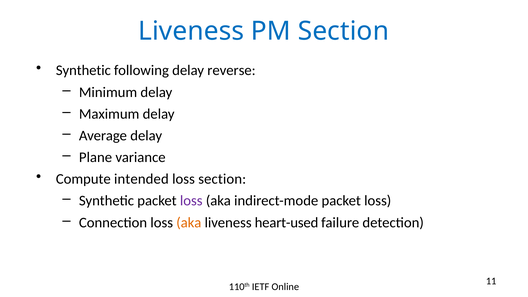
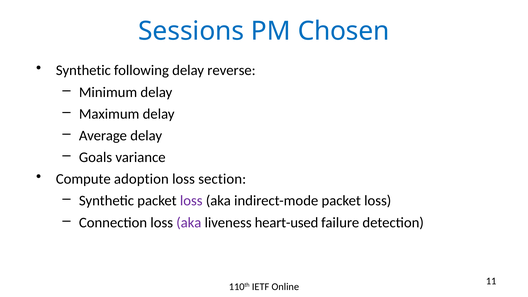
Liveness at (191, 31): Liveness -> Sessions
PM Section: Section -> Chosen
Plane: Plane -> Goals
intended: intended -> adoption
aka at (189, 223) colour: orange -> purple
